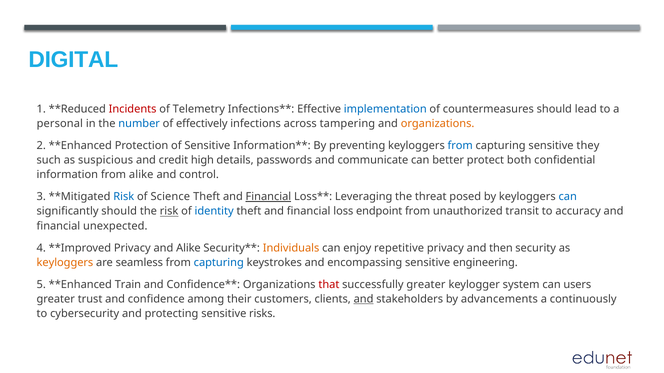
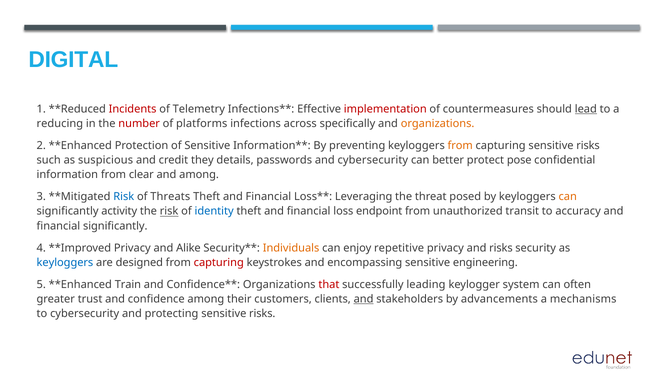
implementation colour: blue -> red
lead underline: none -> present
personal: personal -> reducing
number colour: blue -> red
effectively: effectively -> platforms
tampering: tampering -> specifically
from at (460, 146) colour: blue -> orange
capturing sensitive they: they -> risks
high: high -> they
and communicate: communicate -> cybersecurity
both: both -> pose
from alike: alike -> clear
and control: control -> among
Science: Science -> Threats
Financial at (268, 197) underline: present -> none
can at (568, 197) colour: blue -> orange
significantly should: should -> activity
financial unexpected: unexpected -> significantly
and then: then -> risks
keyloggers at (65, 263) colour: orange -> blue
seamless: seamless -> designed
capturing at (219, 263) colour: blue -> red
successfully greater: greater -> leading
users: users -> often
continuously: continuously -> mechanisms
